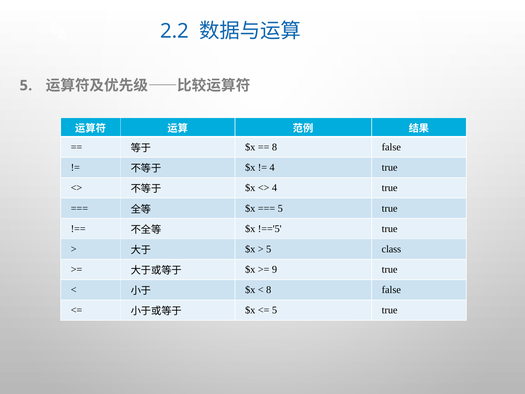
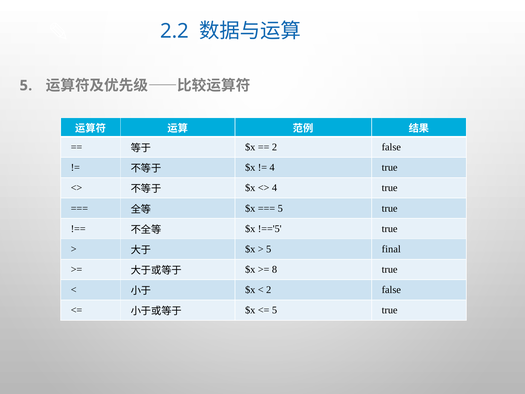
8 at (274, 147): 8 -> 2
class: class -> final
9: 9 -> 8
8 at (269, 290): 8 -> 2
